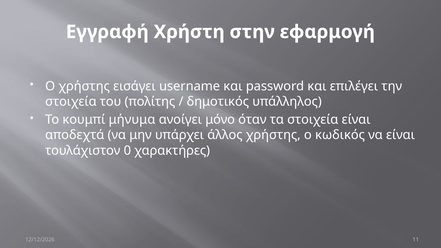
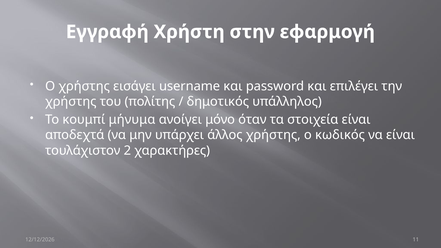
στοιχεία at (71, 102): στοιχεία -> χρήστης
0: 0 -> 2
